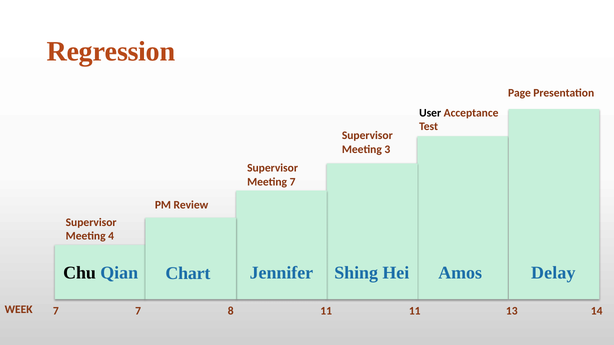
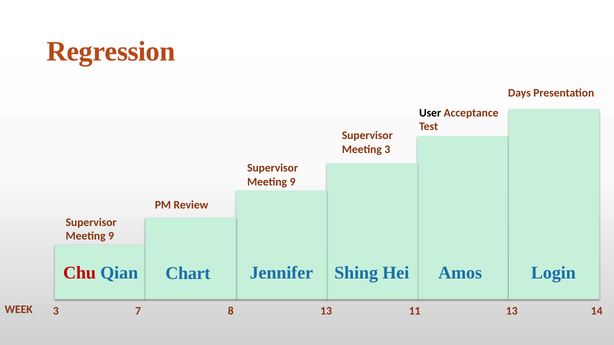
Page: Page -> Days
7 at (293, 182): 7 -> 9
4 at (111, 236): 4 -> 9
Chu colour: black -> red
Delay: Delay -> Login
WEEK 7: 7 -> 3
8 11: 11 -> 13
